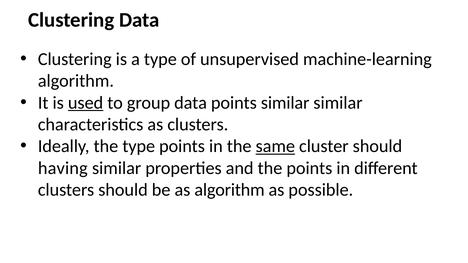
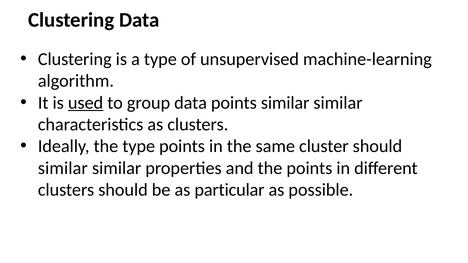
same underline: present -> none
having at (63, 168): having -> similar
as algorithm: algorithm -> particular
